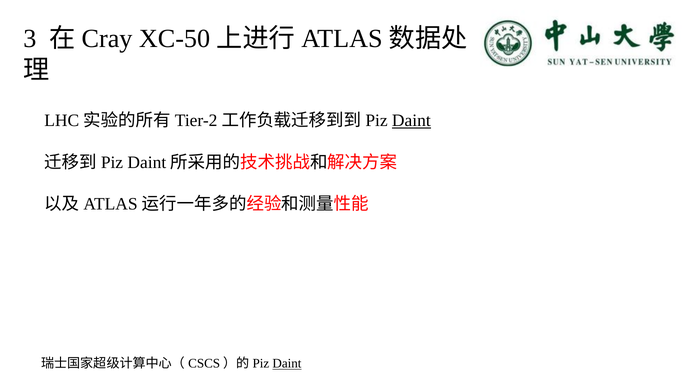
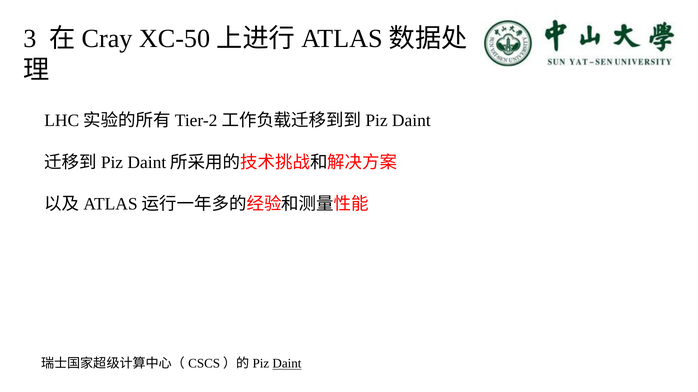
Daint at (411, 121) underline: present -> none
